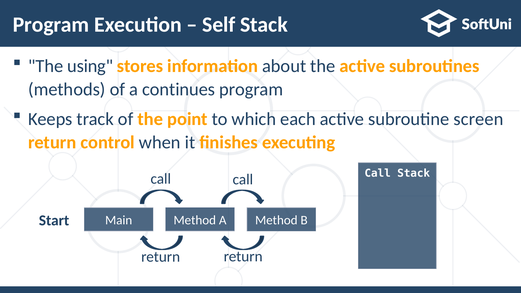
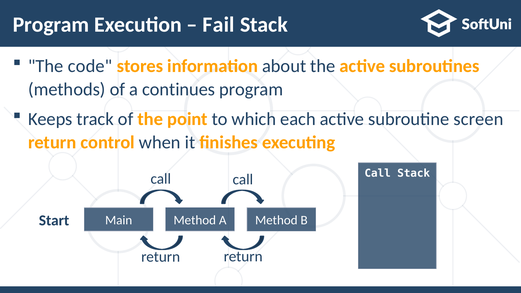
Self: Self -> Fail
using: using -> code
